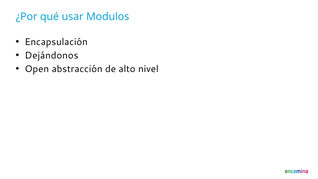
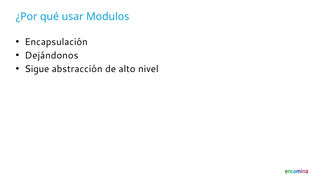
Open: Open -> Sigue
